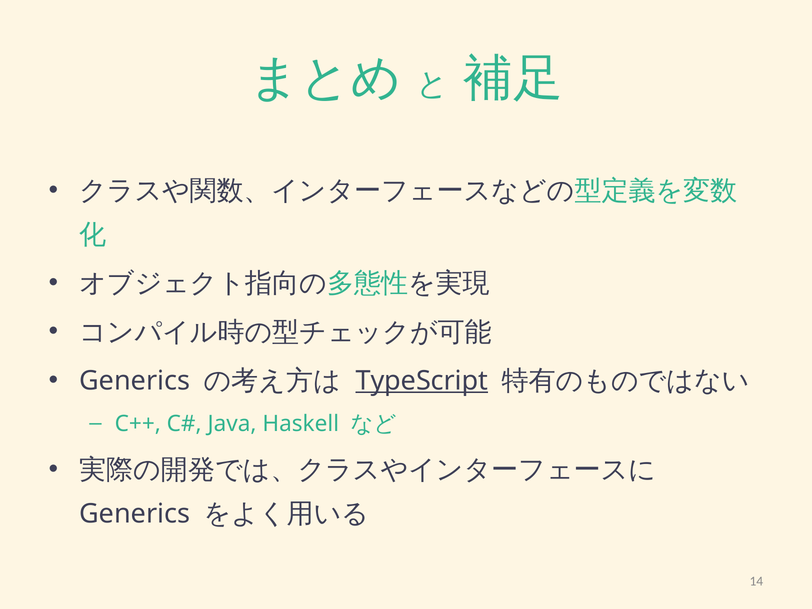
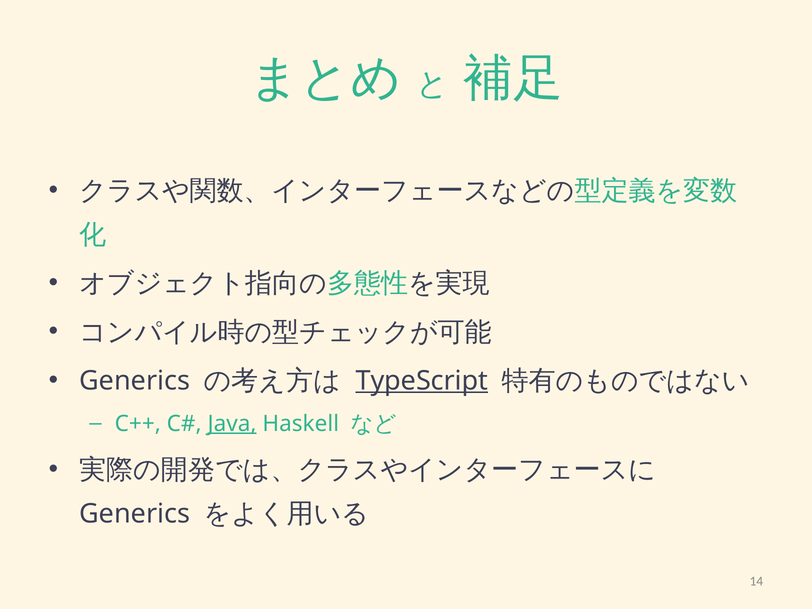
Java underline: none -> present
